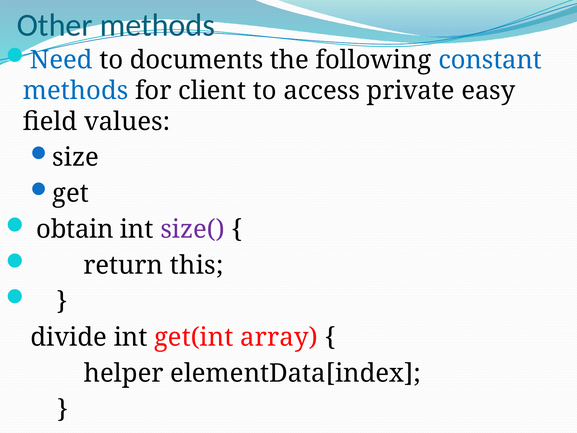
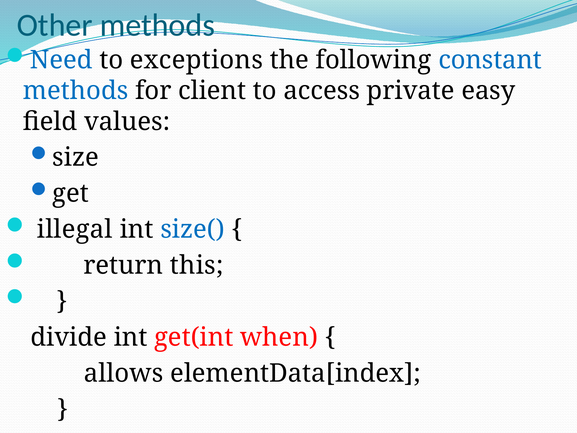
documents: documents -> exceptions
obtain: obtain -> illegal
size( colour: purple -> blue
array: array -> when
helper: helper -> allows
